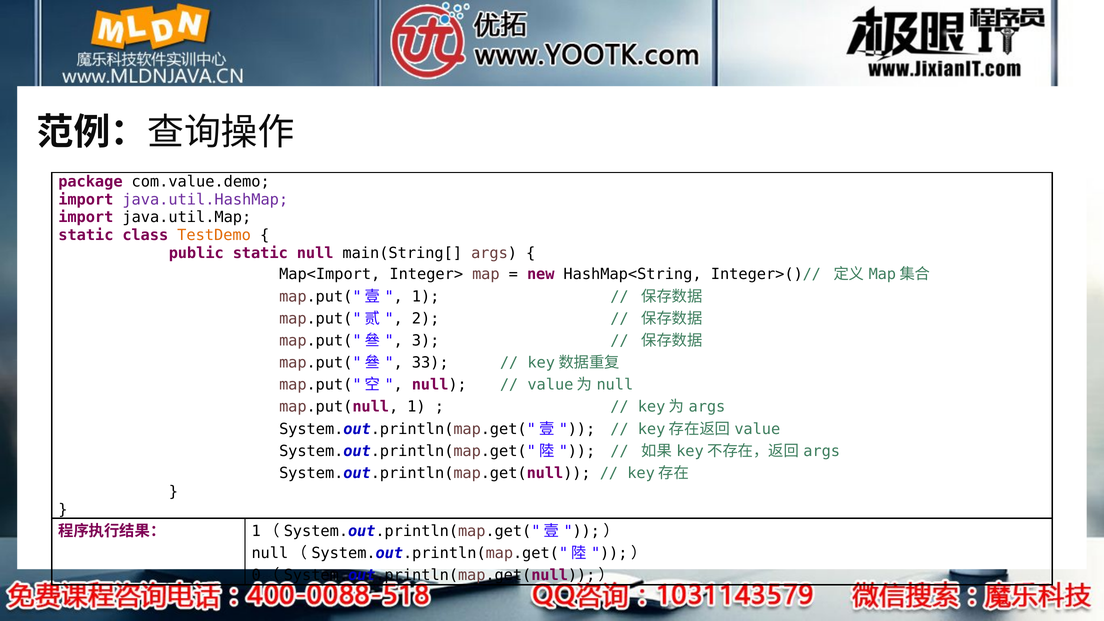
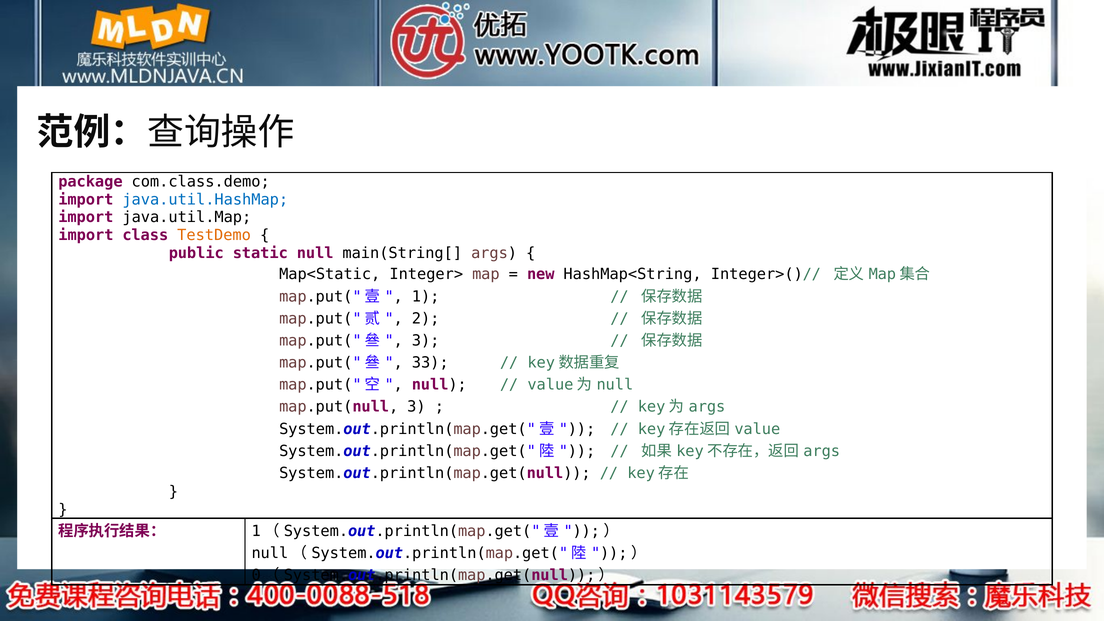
com.value.demo: com.value.demo -> com.class.demo
java.util.HashMap colour: purple -> blue
static at (86, 235): static -> import
Map<Import: Map<Import -> Map<Static
map.put(null 1: 1 -> 3
